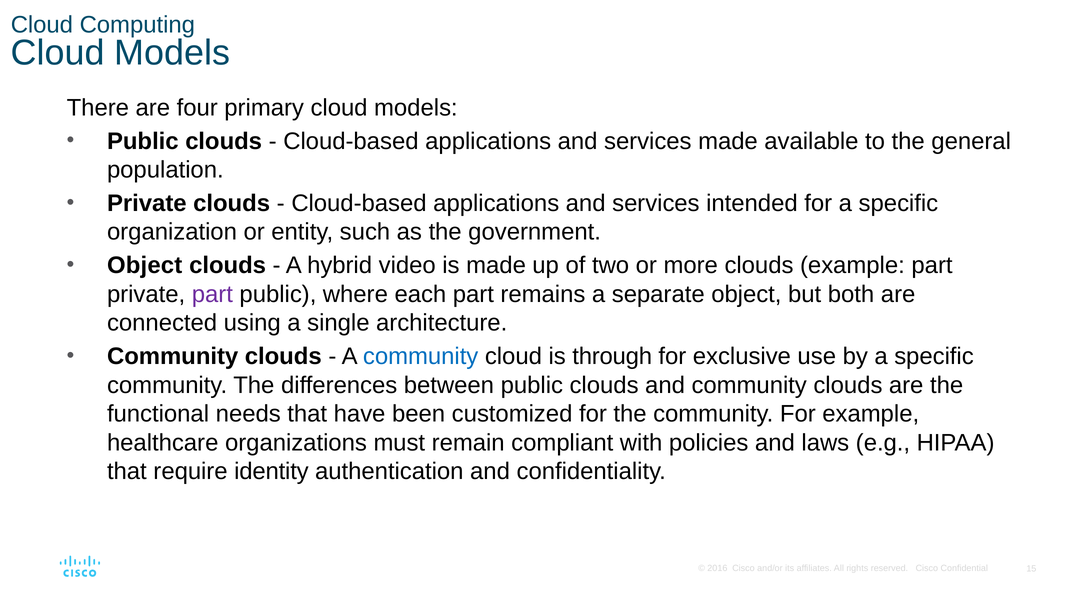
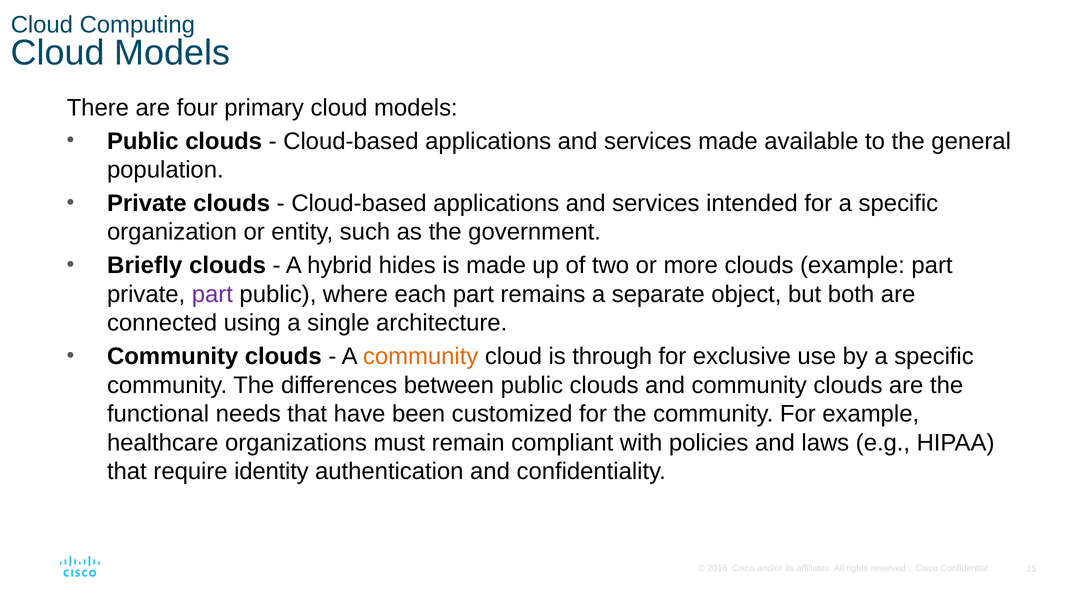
Object at (145, 266): Object -> Briefly
video: video -> hides
community at (421, 356) colour: blue -> orange
